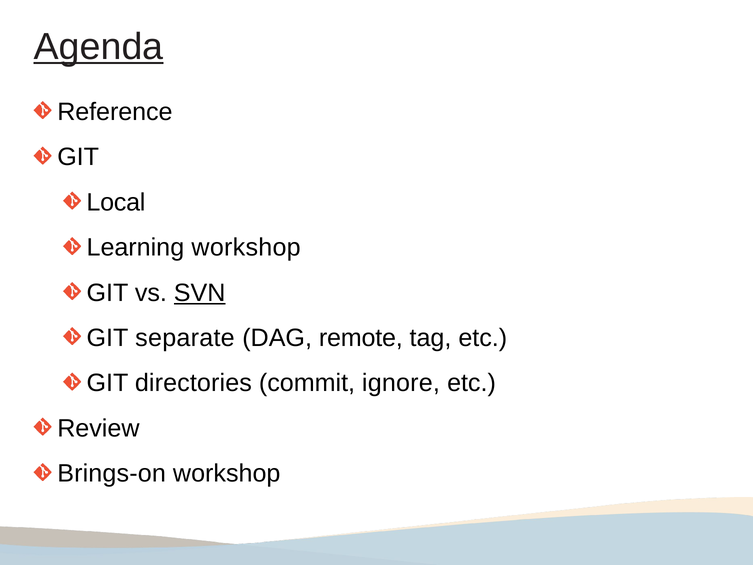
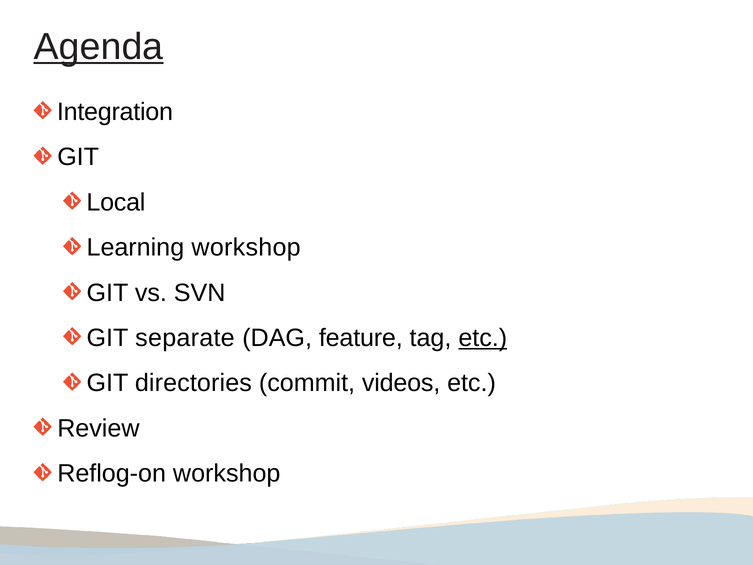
Reference: Reference -> Integration
SVN underline: present -> none
remote: remote -> feature
etc at (483, 338) underline: none -> present
ignore: ignore -> videos
Brings-on: Brings-on -> Reflog-on
